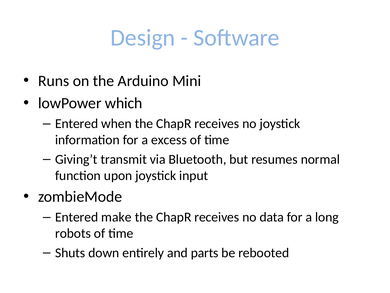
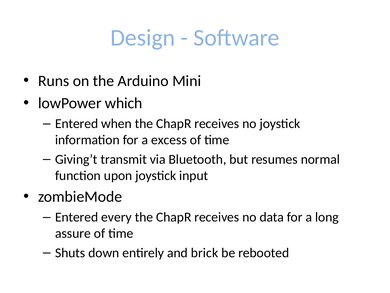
make: make -> every
robots: robots -> assure
parts: parts -> brick
